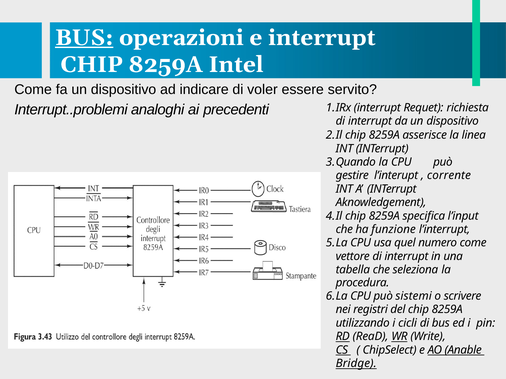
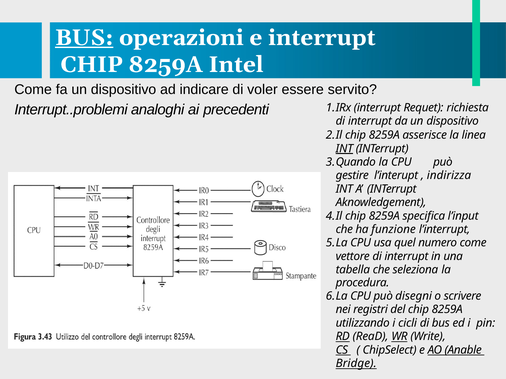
INT at (344, 149) underline: none -> present
corrente: corrente -> indirizza
sistemi: sistemi -> disegni
